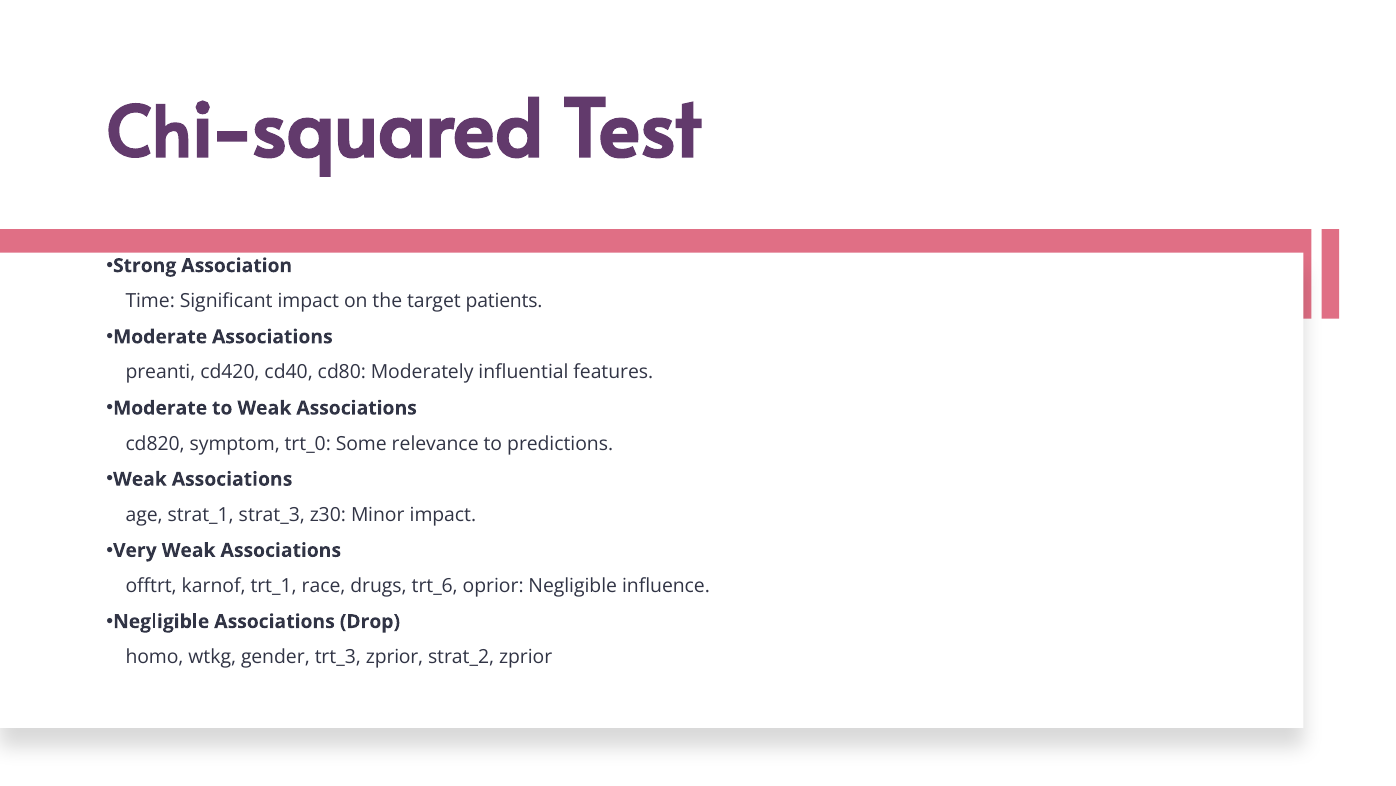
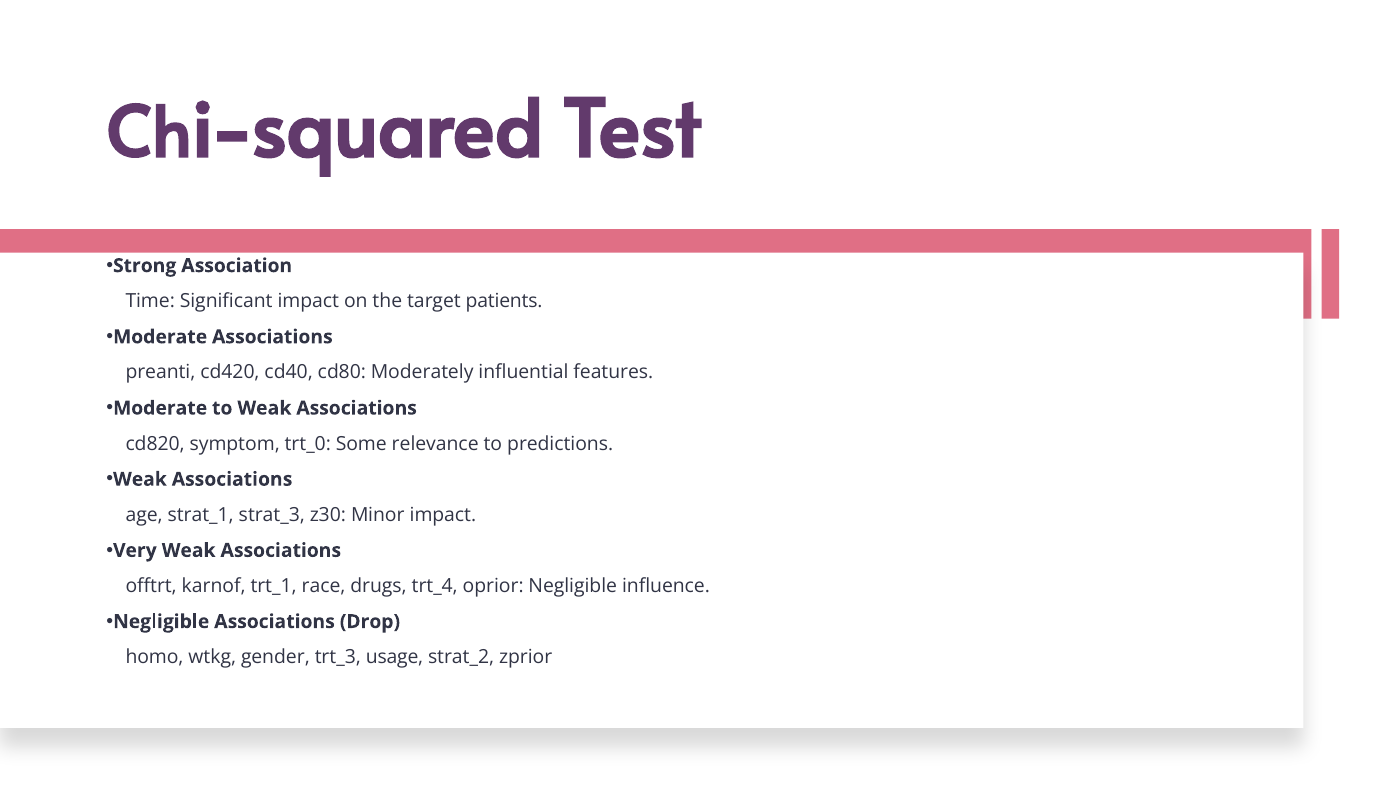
trt_6: trt_6 -> trt_4
trt_3 zprior: zprior -> usage
